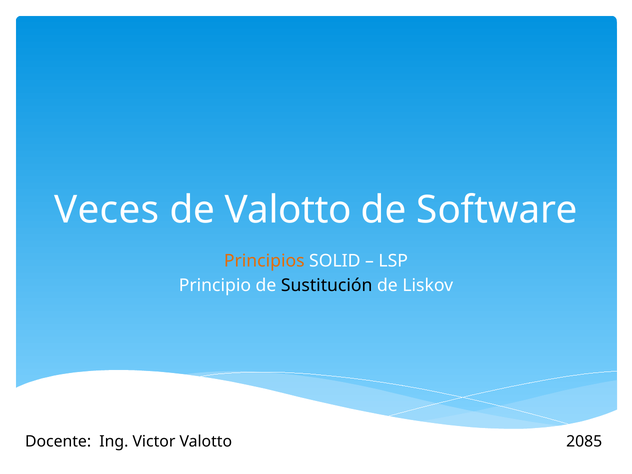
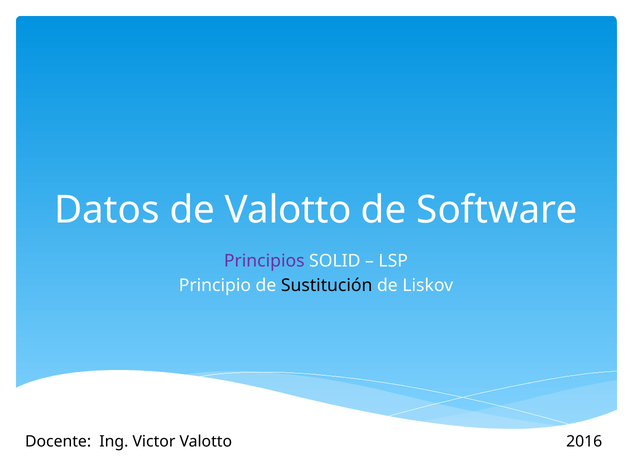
Veces: Veces -> Datos
Principios colour: orange -> purple
2085: 2085 -> 2016
